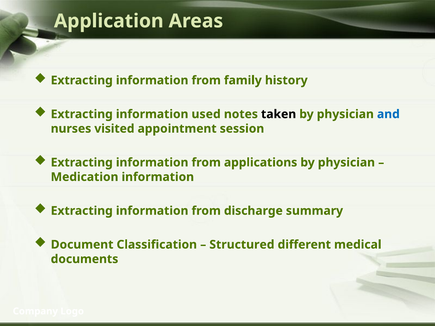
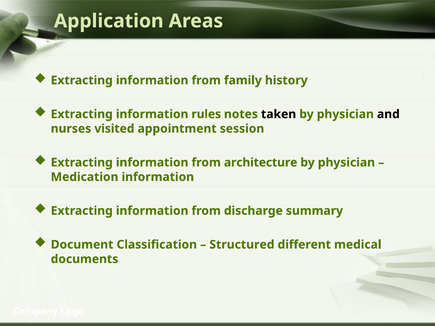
used: used -> rules
and colour: blue -> black
applications: applications -> architecture
